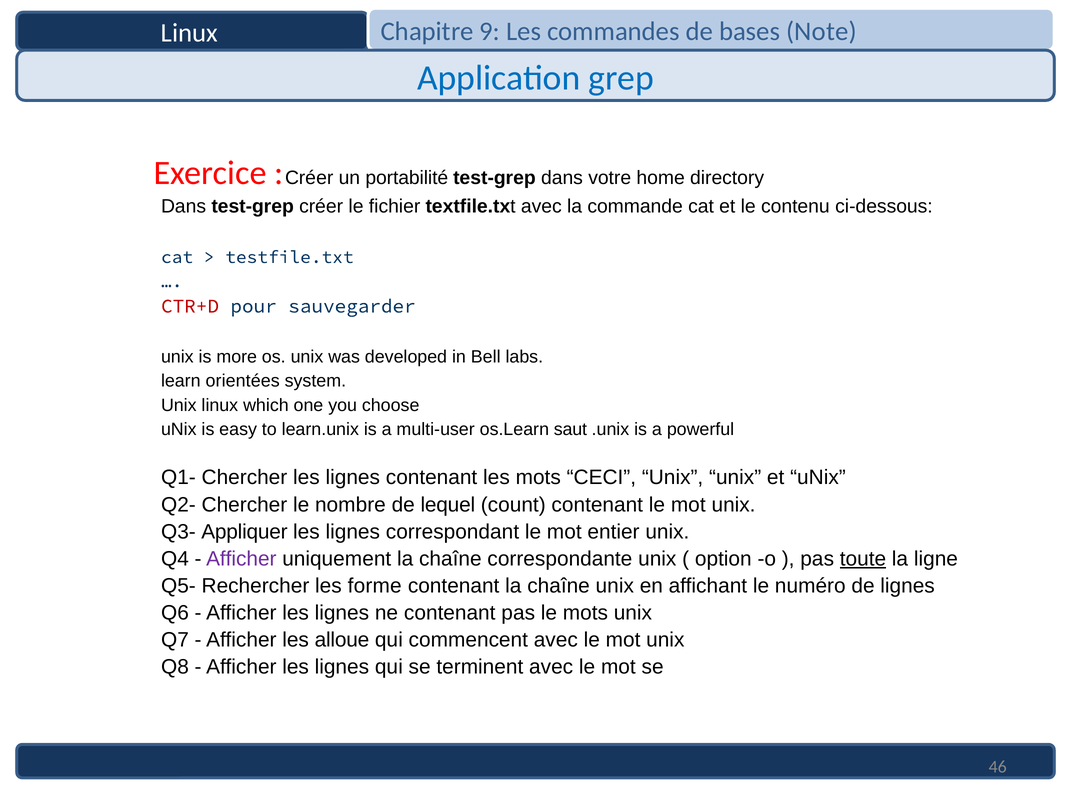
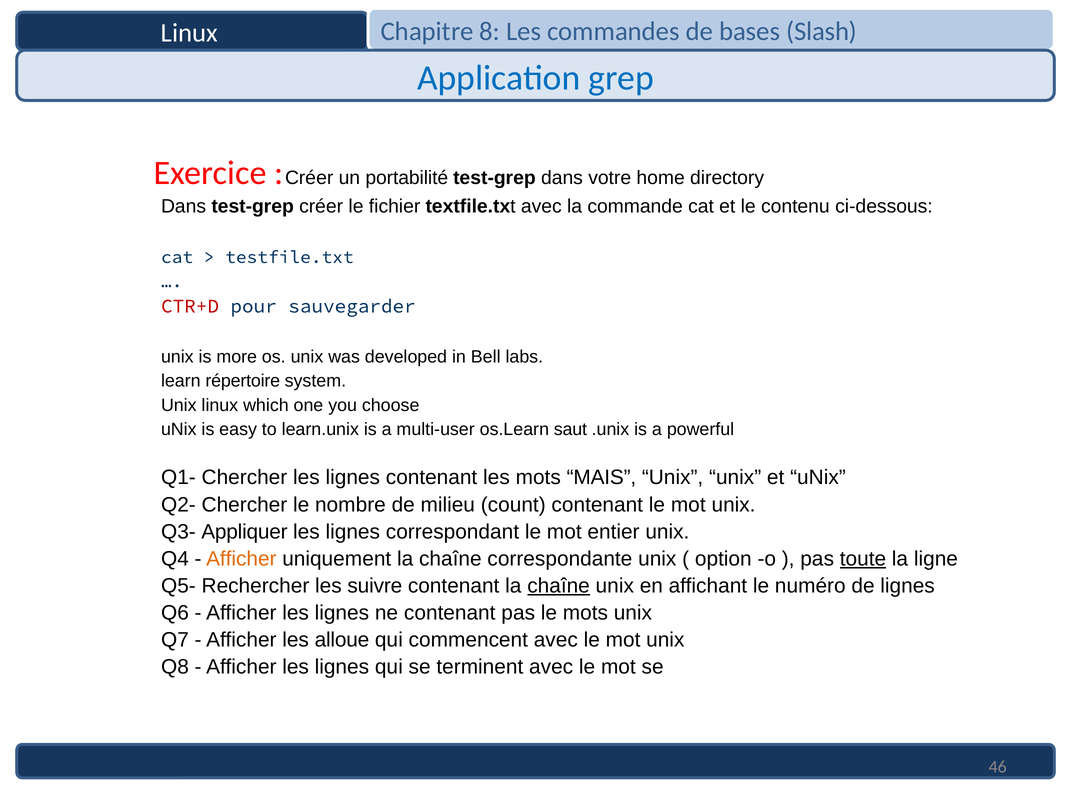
9: 9 -> 8
Note: Note -> Slash
orientées: orientées -> répertoire
CECI: CECI -> MAIS
lequel: lequel -> milieu
Afficher at (241, 559) colour: purple -> orange
forme: forme -> suivre
chaîne at (559, 586) underline: none -> present
